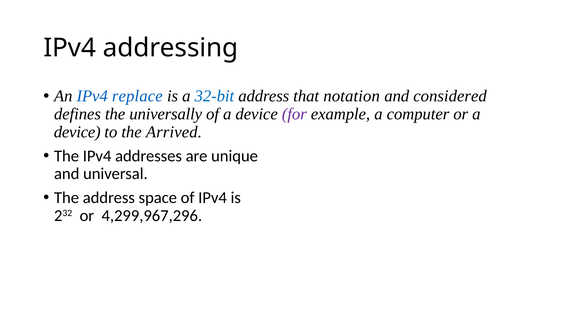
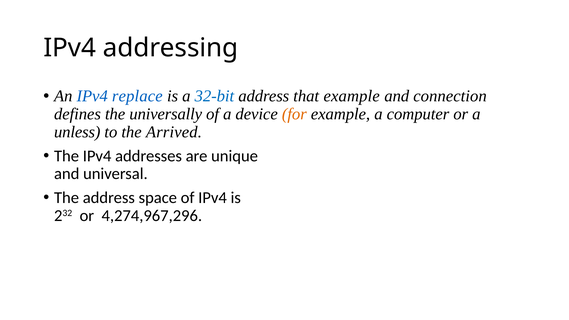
that notation: notation -> example
considered: considered -> connection
for colour: purple -> orange
device at (77, 132): device -> unless
4,299,967,296: 4,299,967,296 -> 4,274,967,296
